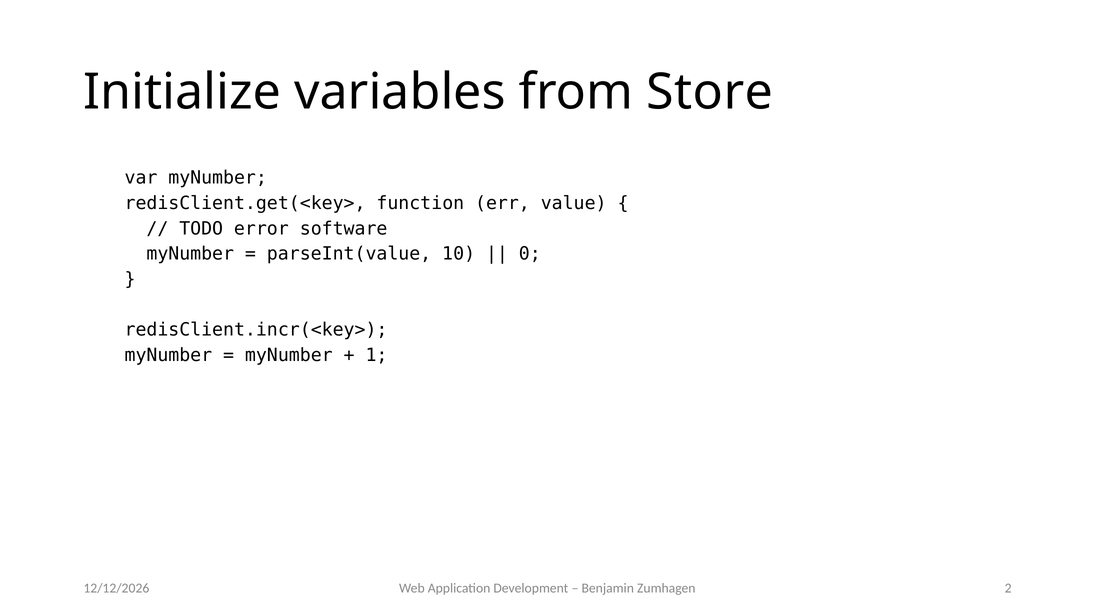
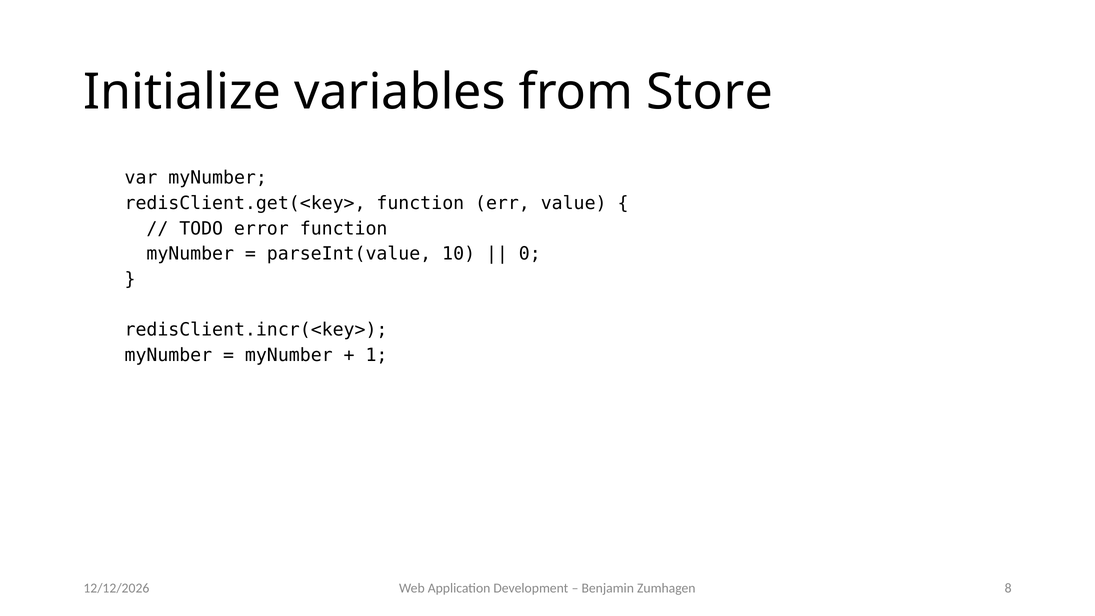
error software: software -> function
2: 2 -> 8
